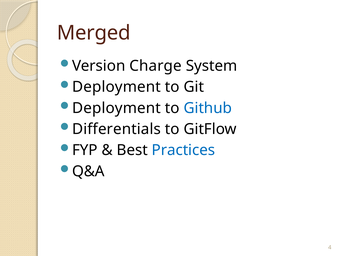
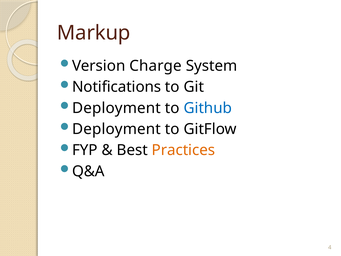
Merged: Merged -> Markup
Deployment at (116, 87): Deployment -> Notifications
Differentials at (116, 129): Differentials -> Deployment
Practices colour: blue -> orange
